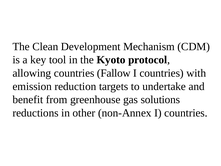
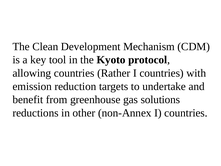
Fallow: Fallow -> Rather
